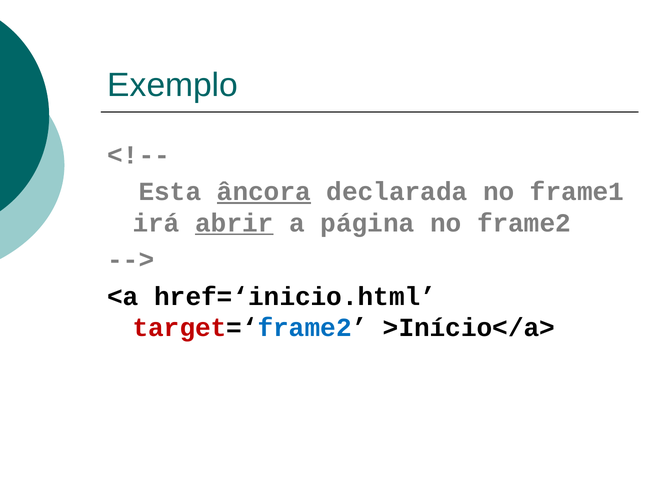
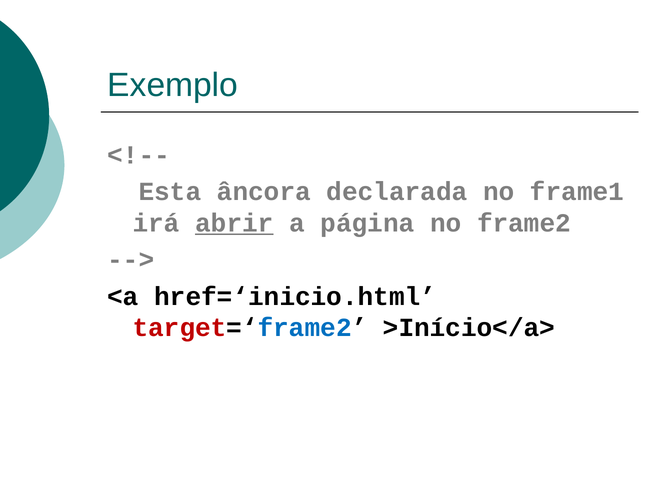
âncora underline: present -> none
